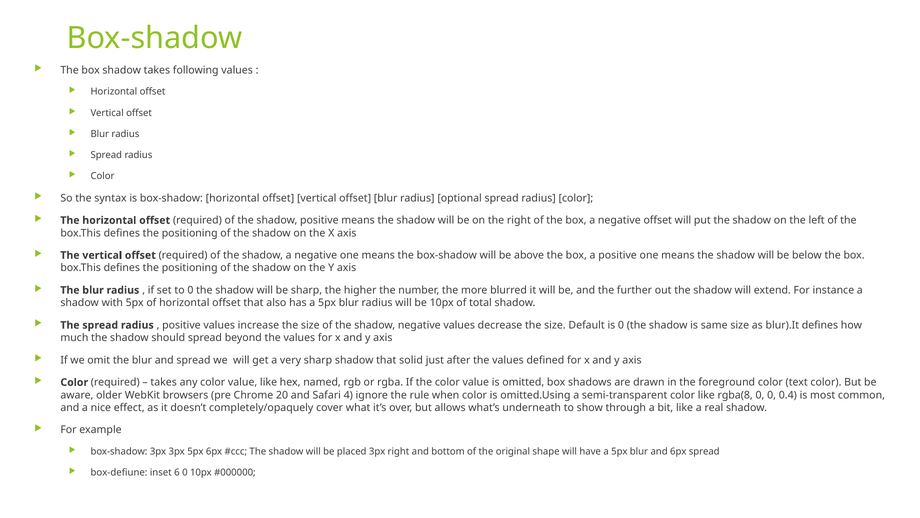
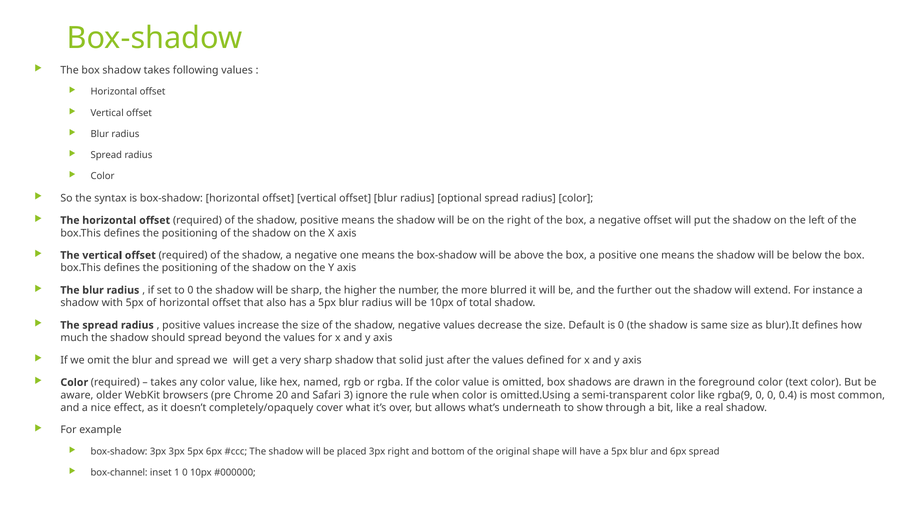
4: 4 -> 3
rgba(8: rgba(8 -> rgba(9
box-defiune: box-defiune -> box-channel
6: 6 -> 1
